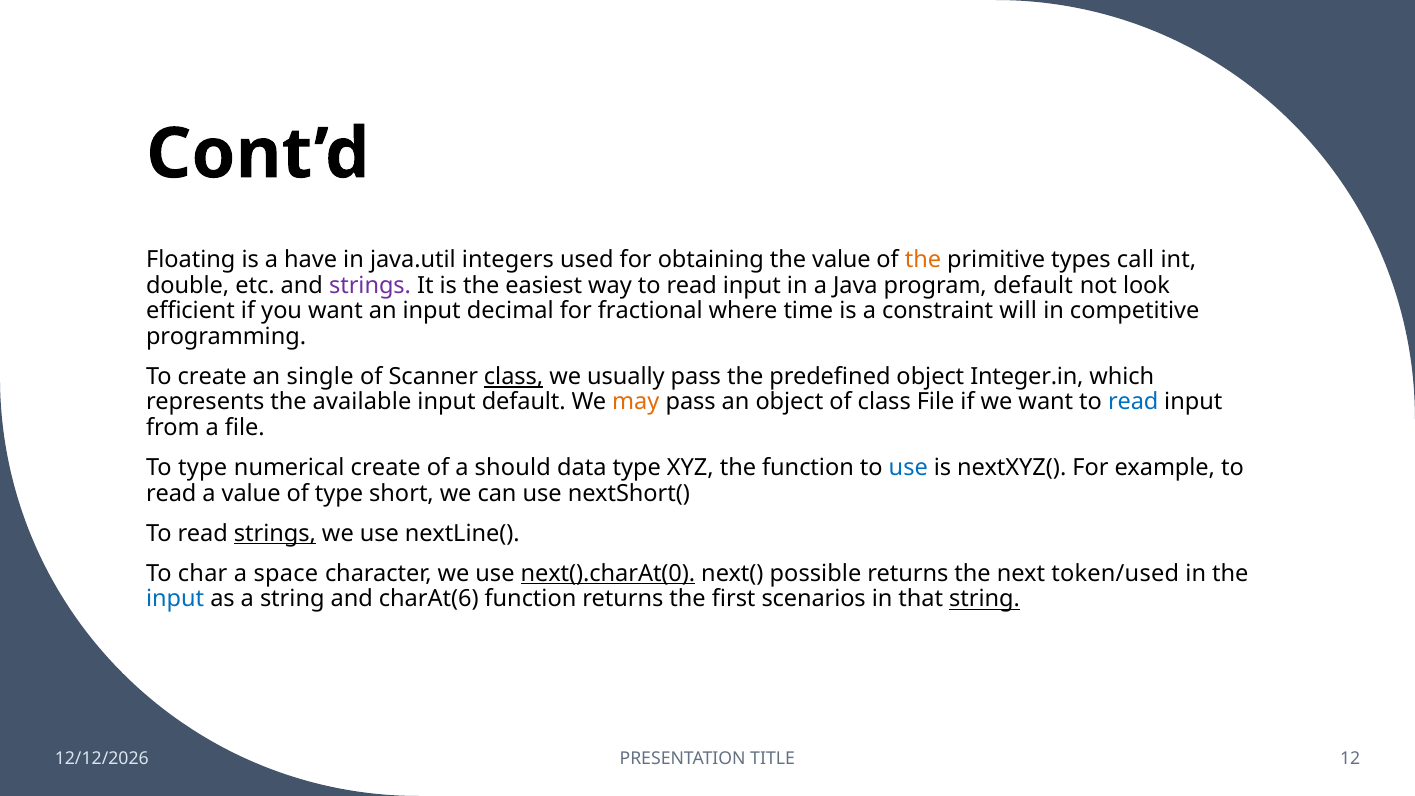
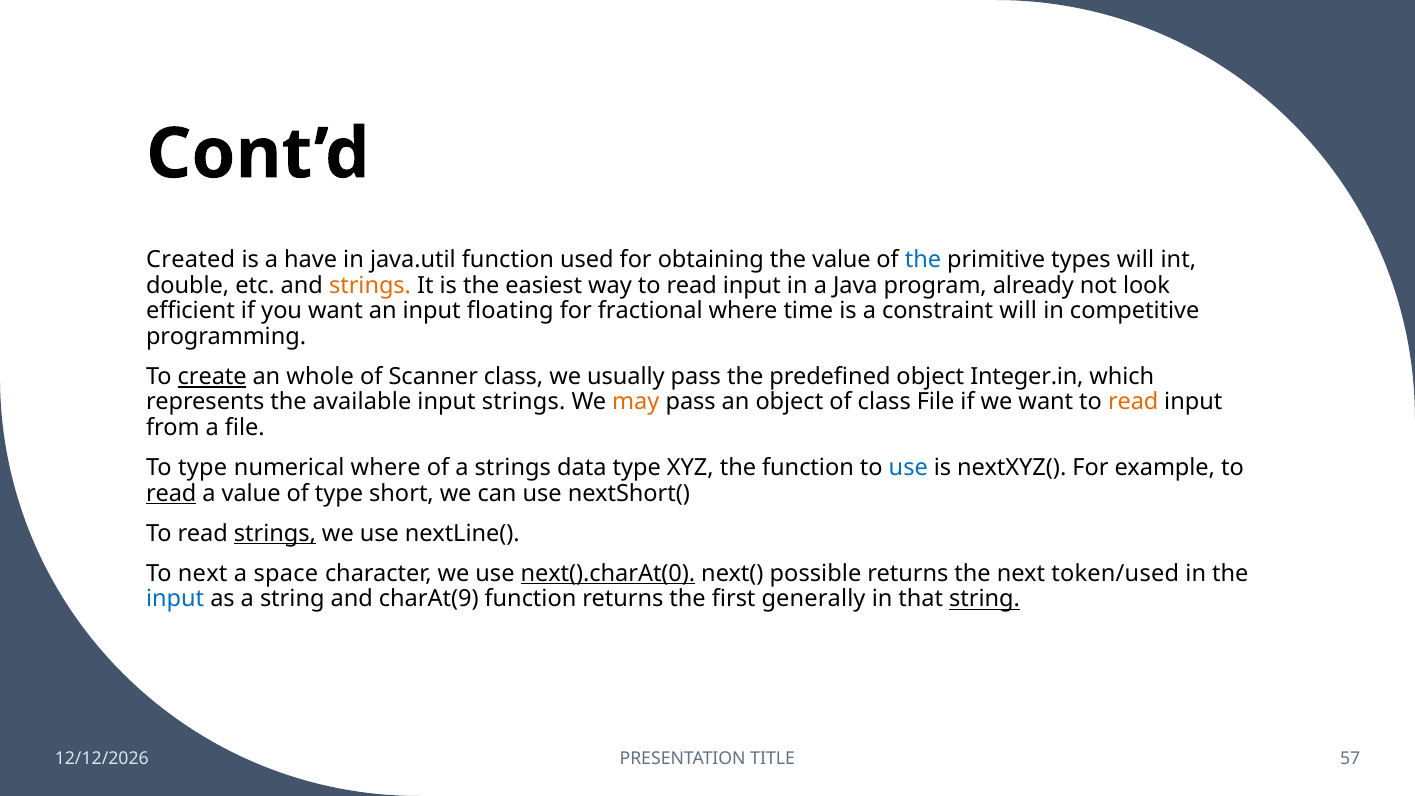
Floating: Floating -> Created
java.util integers: integers -> function
the at (923, 260) colour: orange -> blue
types call: call -> will
strings at (370, 286) colour: purple -> orange
program default: default -> already
decimal: decimal -> floating
create at (212, 377) underline: none -> present
single: single -> whole
class at (514, 377) underline: present -> none
input default: default -> strings
read at (1133, 402) colour: blue -> orange
numerical create: create -> where
a should: should -> strings
read at (171, 493) underline: none -> present
To char: char -> next
charAt(6: charAt(6 -> charAt(9
scenarios: scenarios -> generally
12: 12 -> 57
